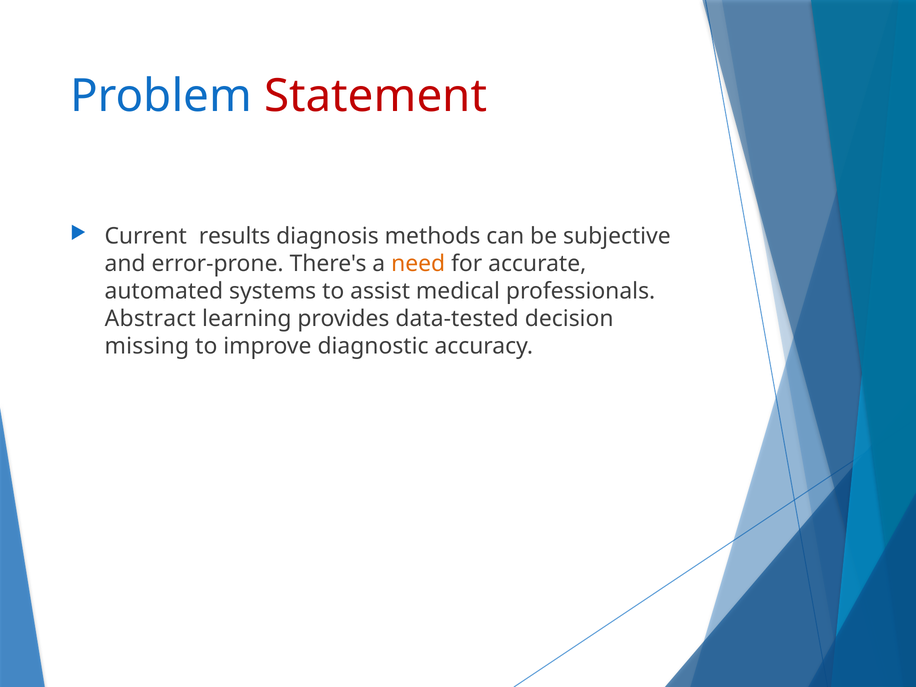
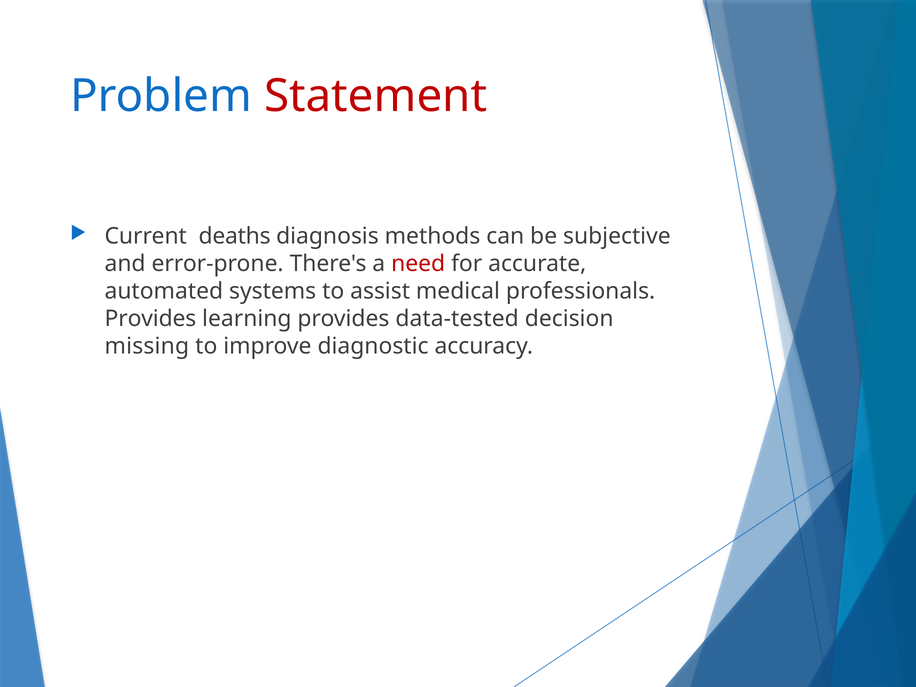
results: results -> deaths
need colour: orange -> red
Abstract at (150, 319): Abstract -> Provides
